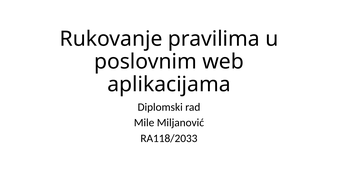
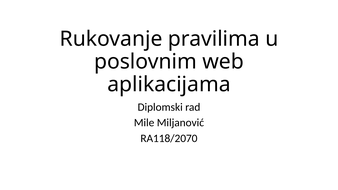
RA118/2033: RA118/2033 -> RA118/2070
